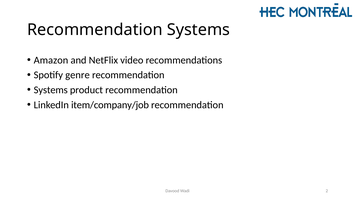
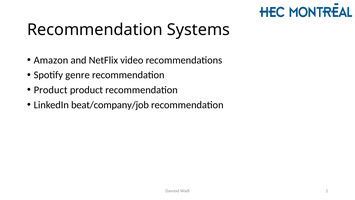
Systems at (51, 90): Systems -> Product
item/company/job: item/company/job -> beat/company/job
